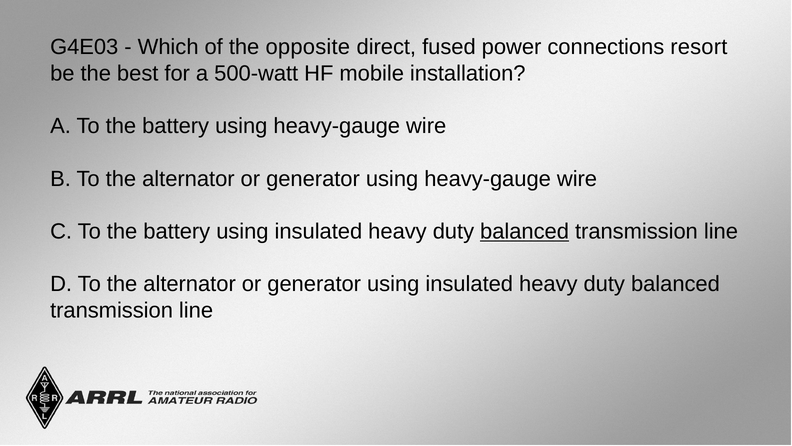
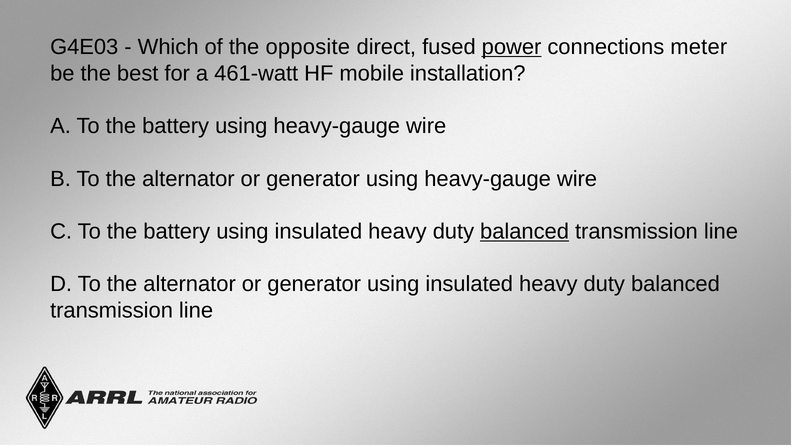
power underline: none -> present
resort: resort -> meter
500-watt: 500-watt -> 461-watt
